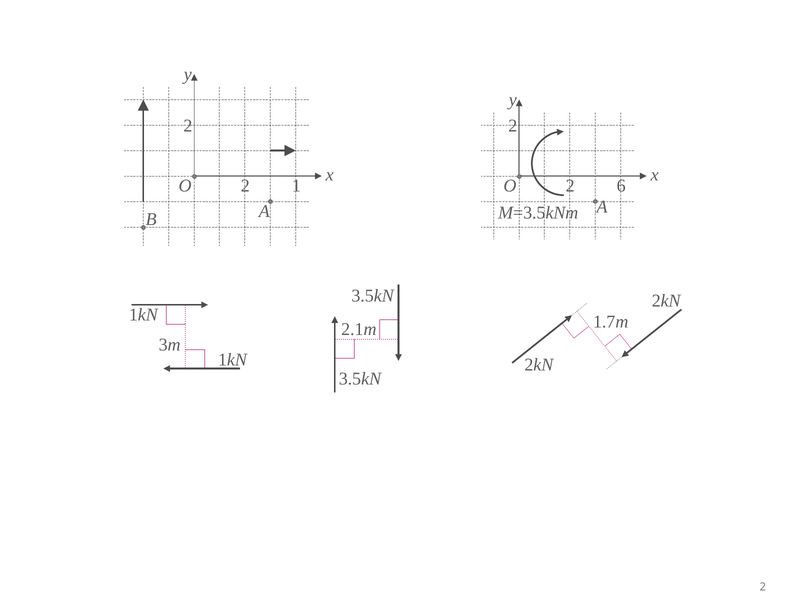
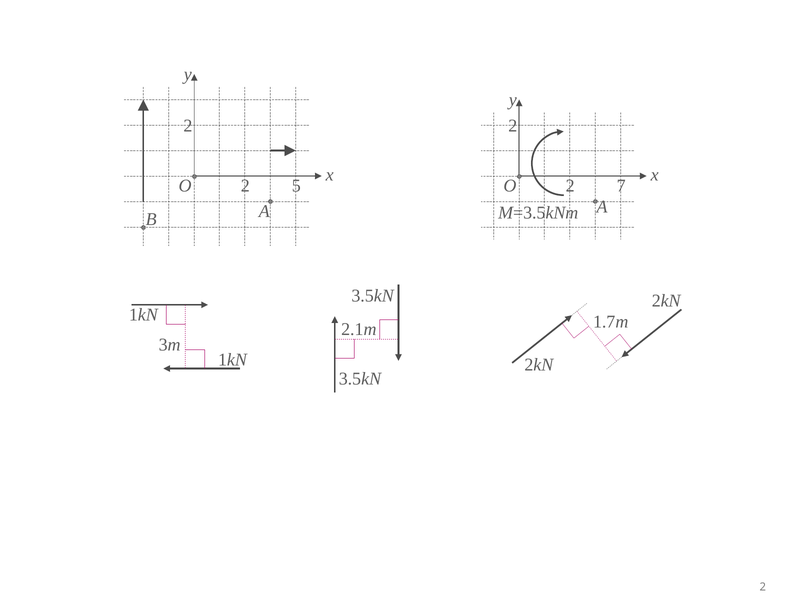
1: 1 -> 5
6: 6 -> 7
